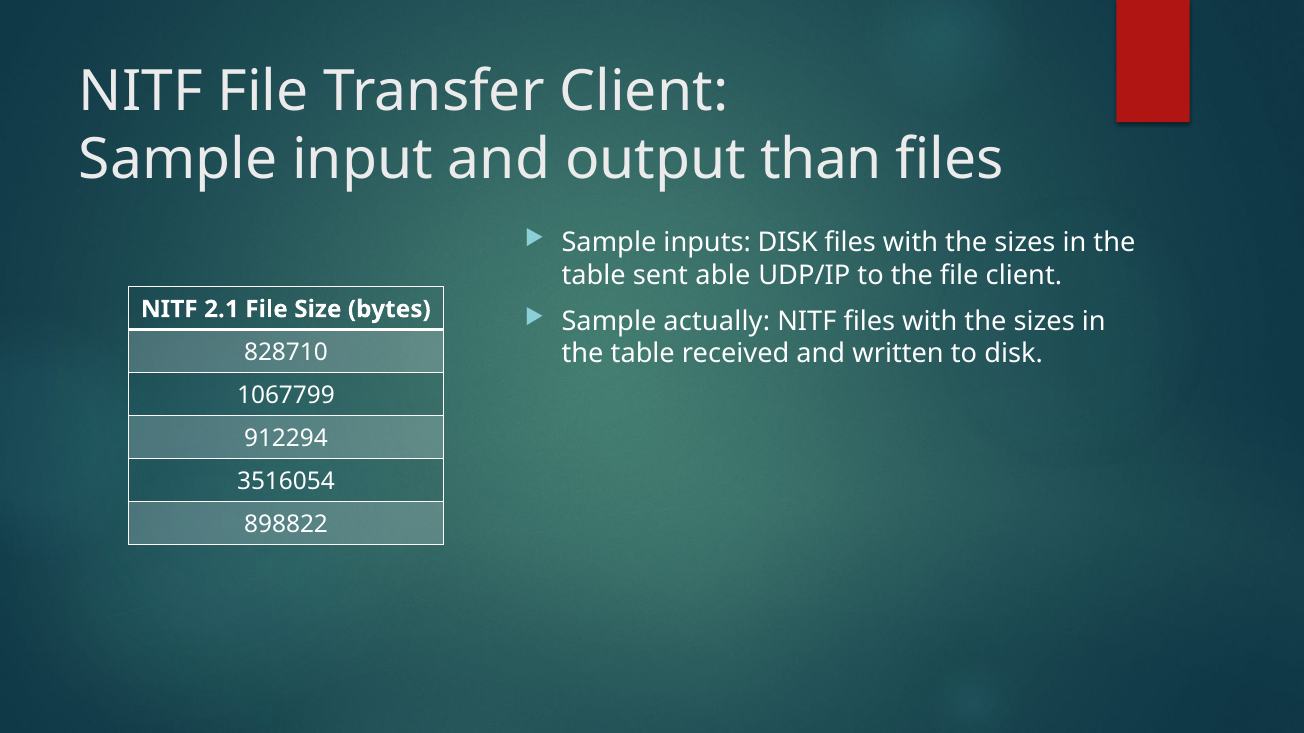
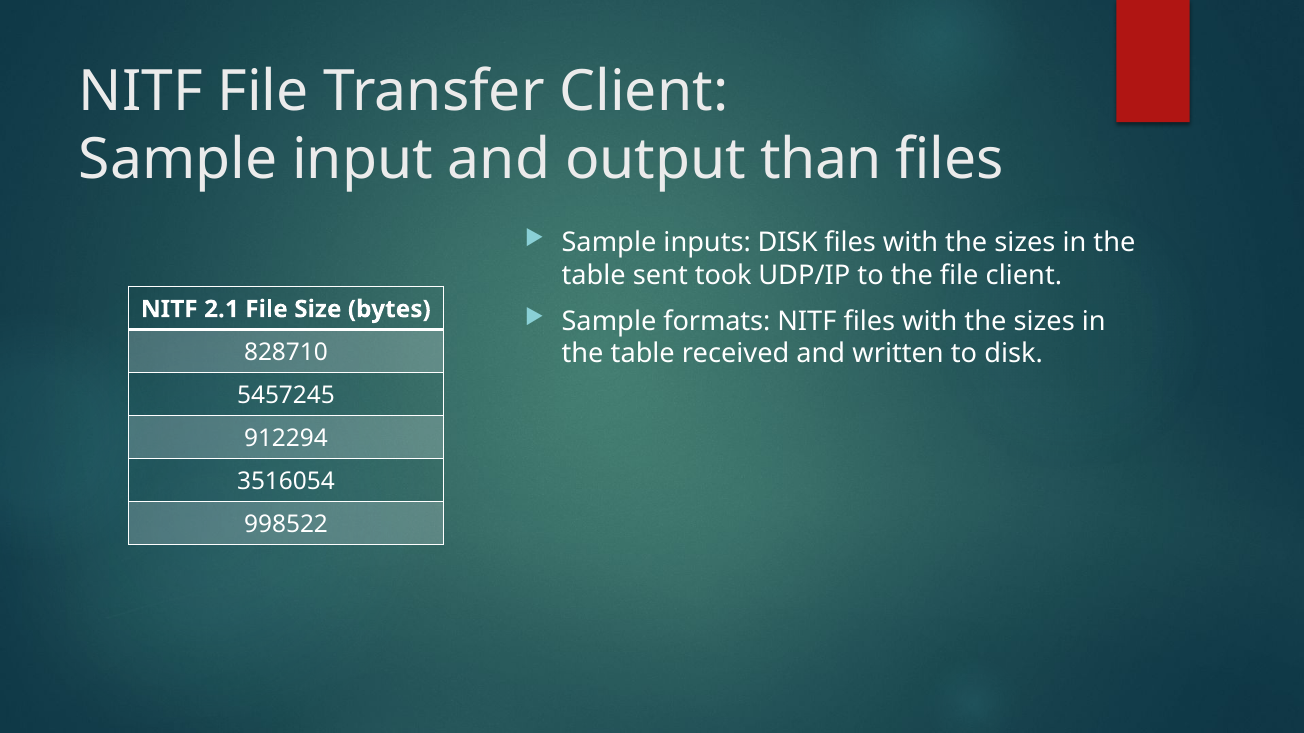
able: able -> took
actually: actually -> formats
1067799: 1067799 -> 5457245
898822: 898822 -> 998522
